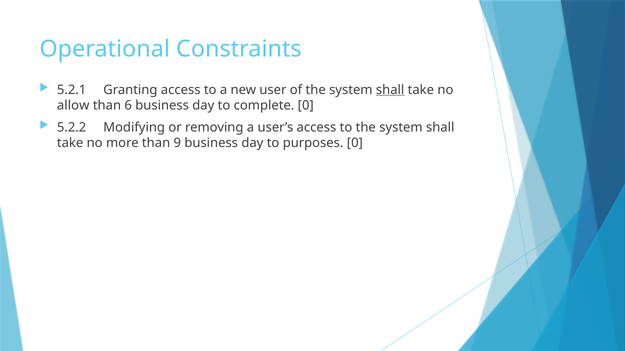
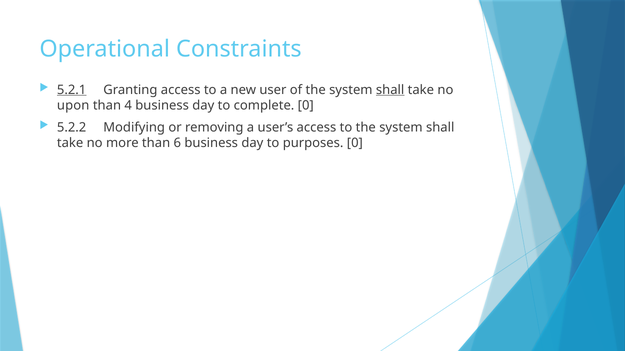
5.2.1 underline: none -> present
allow: allow -> upon
6: 6 -> 4
9: 9 -> 6
